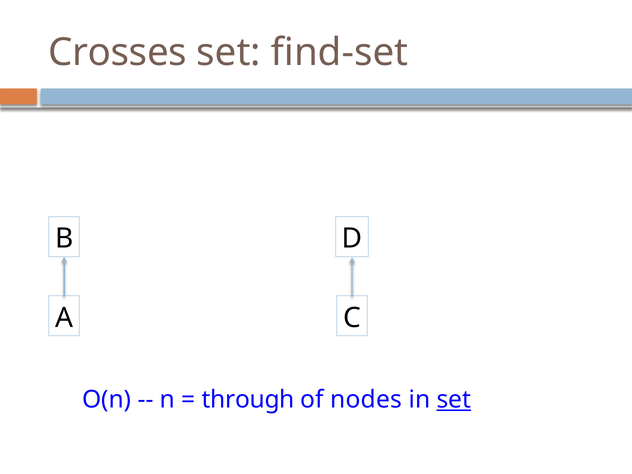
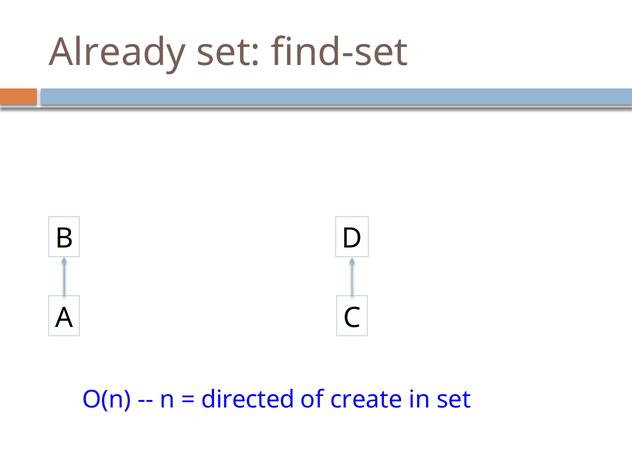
Crosses: Crosses -> Already
through: through -> directed
nodes: nodes -> create
set at (454, 400) underline: present -> none
